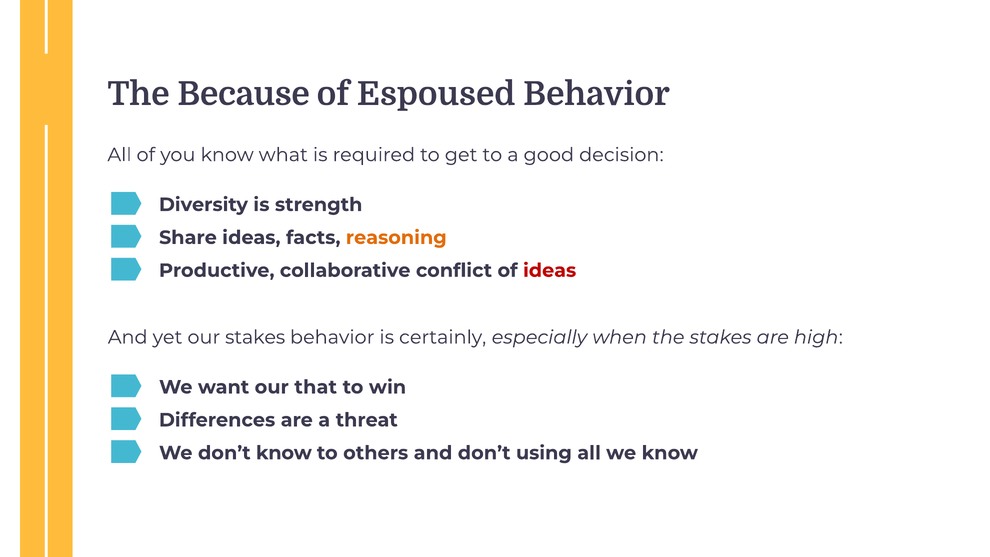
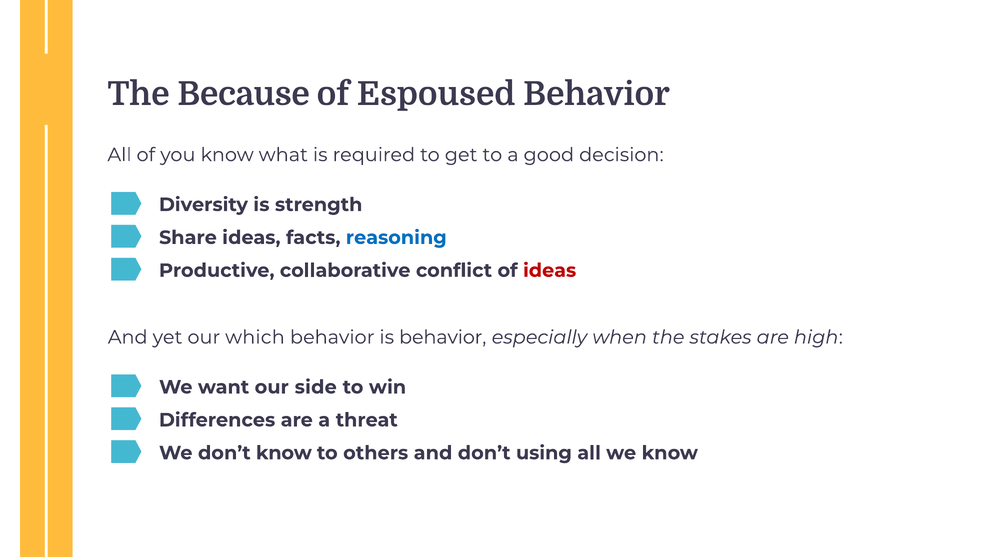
reasoning colour: orange -> blue
our stakes: stakes -> which
is certainly: certainly -> behavior
that: that -> side
